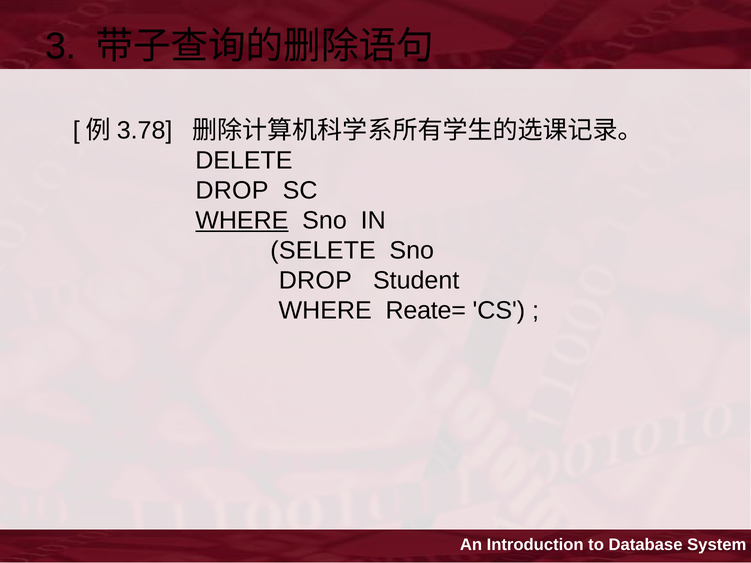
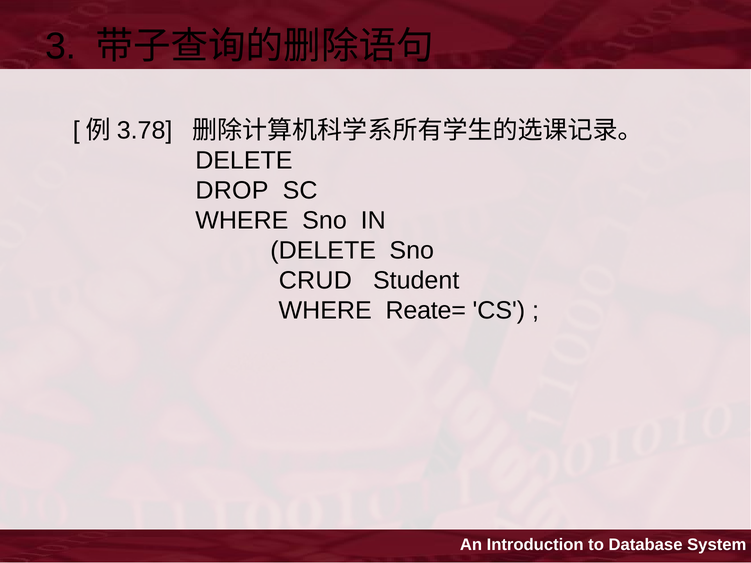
WHERE at (242, 221) underline: present -> none
SELETE at (323, 251): SELETE -> DELETE
DROP at (315, 281): DROP -> CRUD
